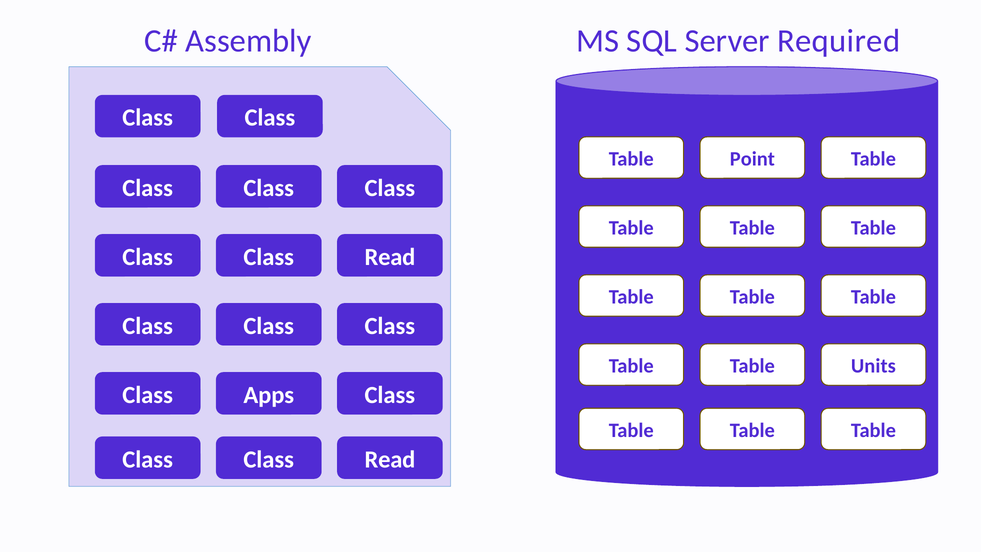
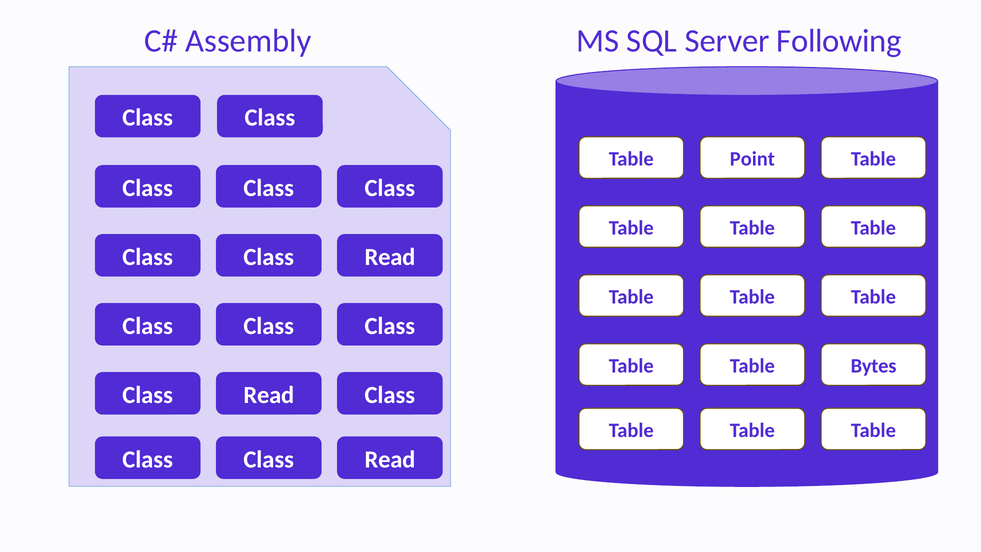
Required: Required -> Following
Units: Units -> Bytes
Apps at (269, 395): Apps -> Read
